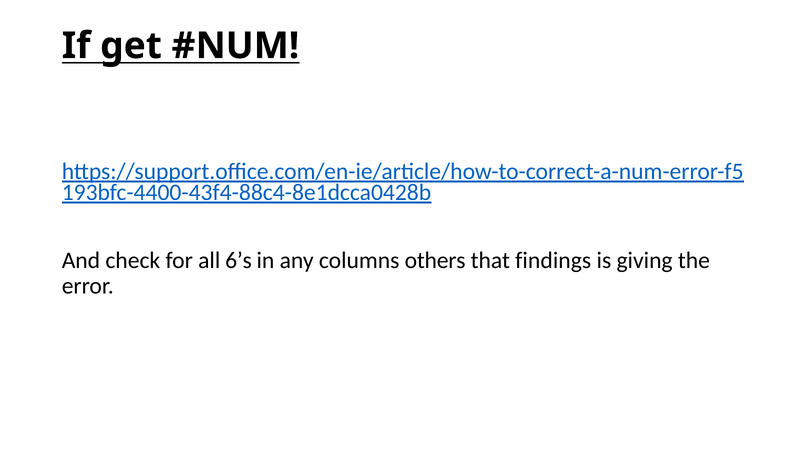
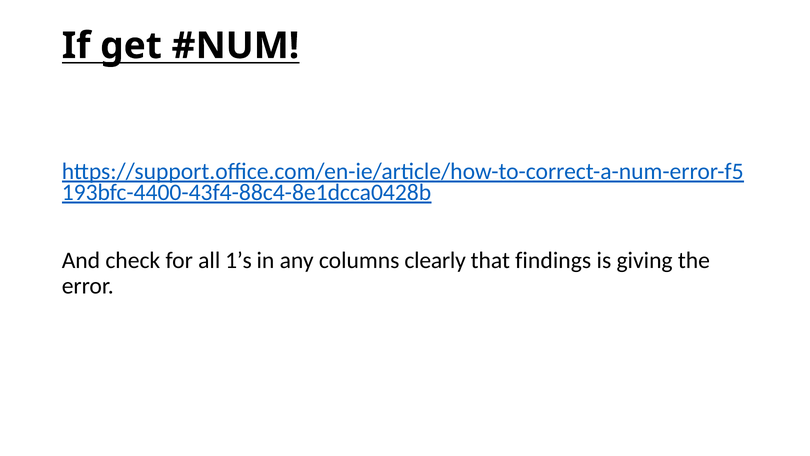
6’s: 6’s -> 1’s
others: others -> clearly
